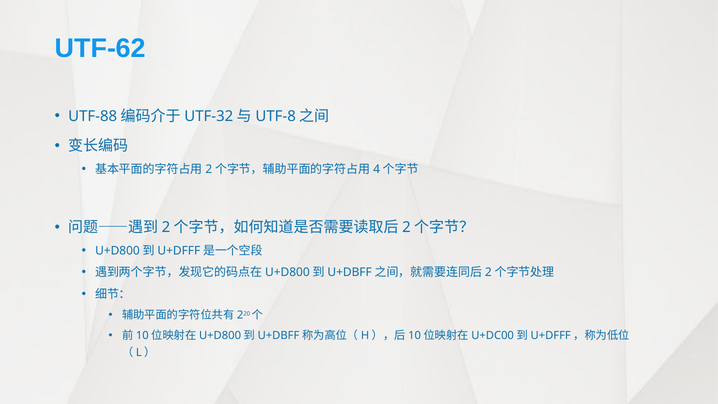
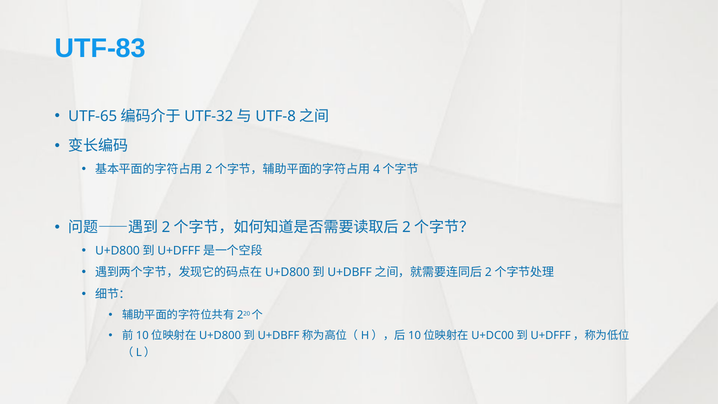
UTF-62: UTF-62 -> UTF-83
UTF-88: UTF-88 -> UTF-65
